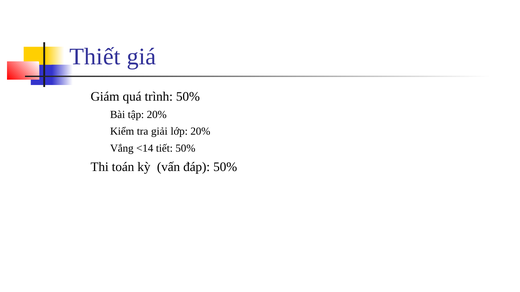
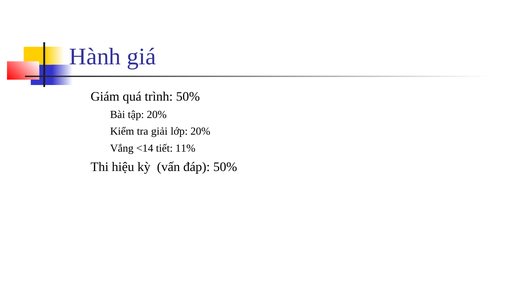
Thiết: Thiết -> Hành
tiết 50%: 50% -> 11%
toán: toán -> hiệu
